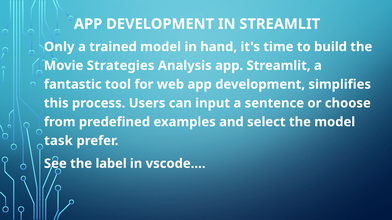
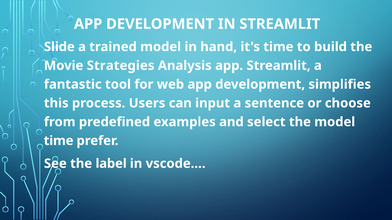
Only: Only -> Slide
task at (58, 141): task -> time
